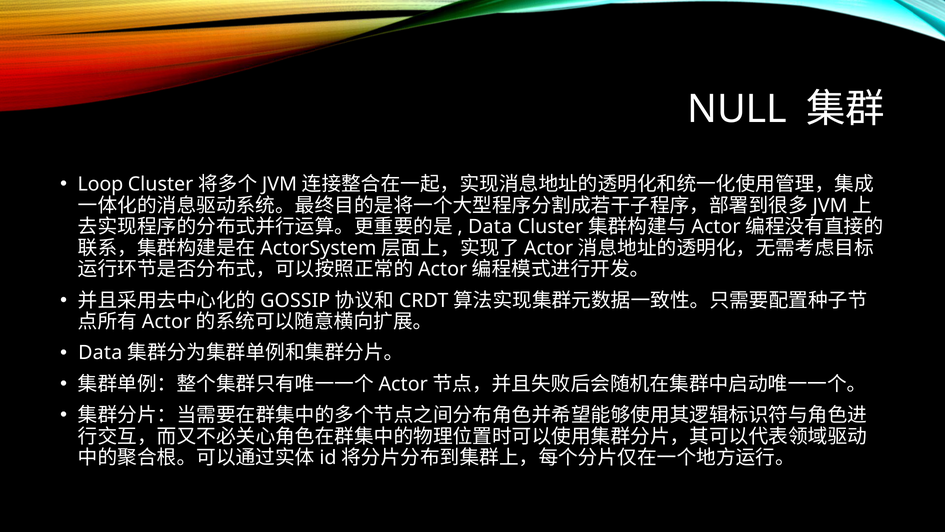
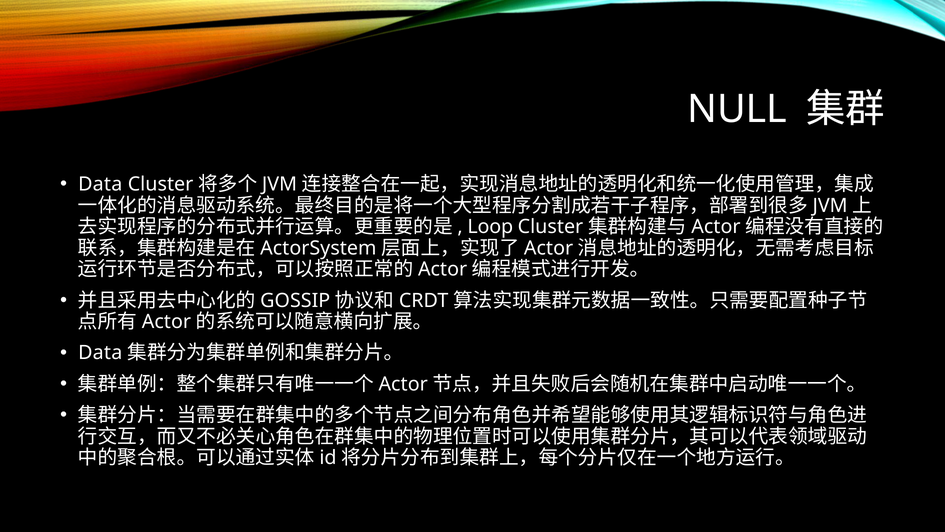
Loop at (100, 184): Loop -> Data
Data at (490, 227): Data -> Loop
